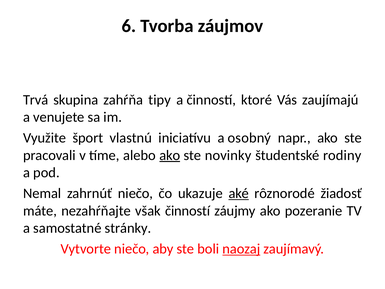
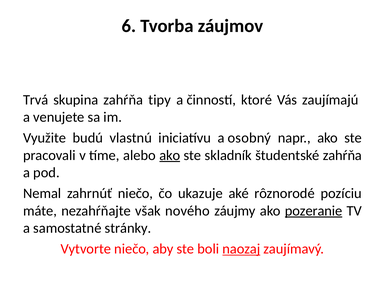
šport: šport -> budú
novinky: novinky -> skladník
študentské rodiny: rodiny -> zahŕňa
aké underline: present -> none
žiadosť: žiadosť -> pozíciu
však činností: činností -> nového
pozeranie underline: none -> present
